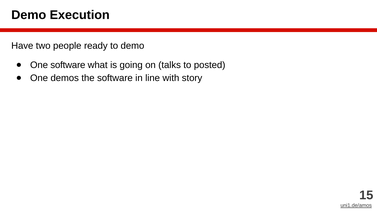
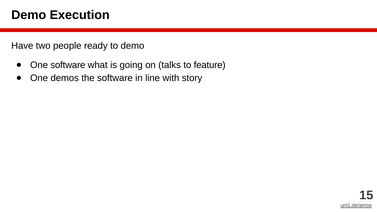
posted: posted -> feature
